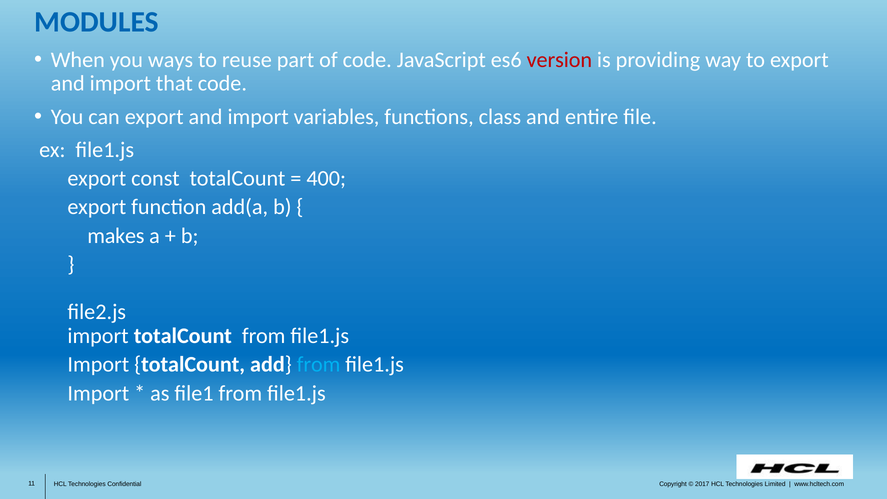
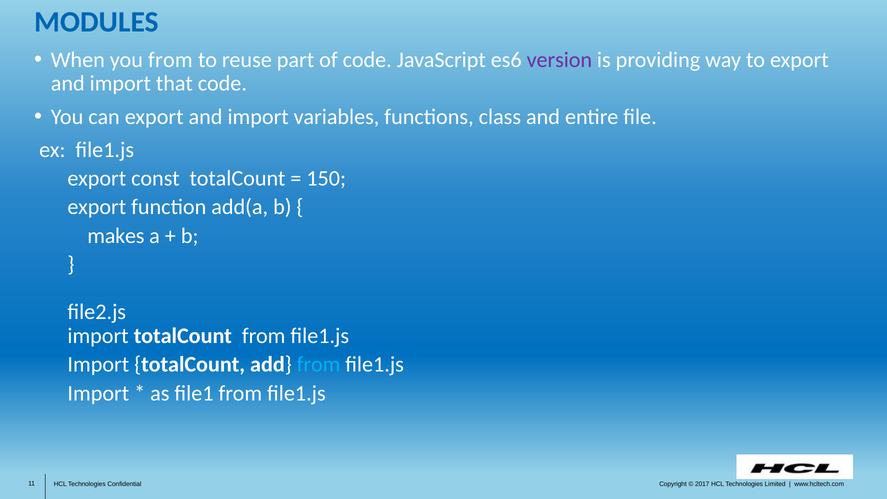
you ways: ways -> from
version colour: red -> purple
400: 400 -> 150
